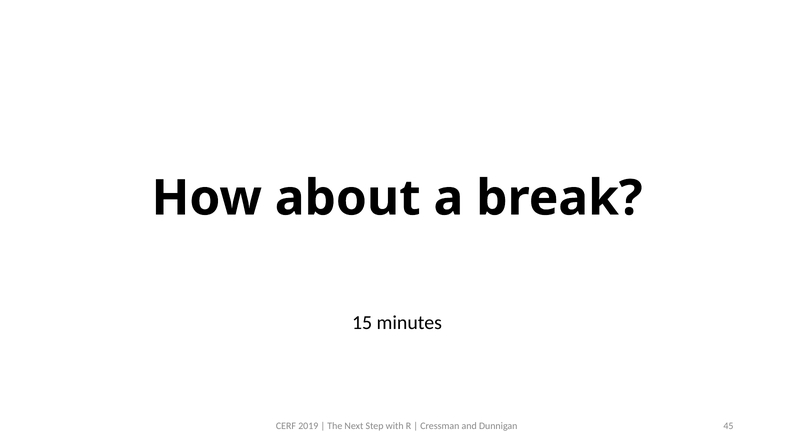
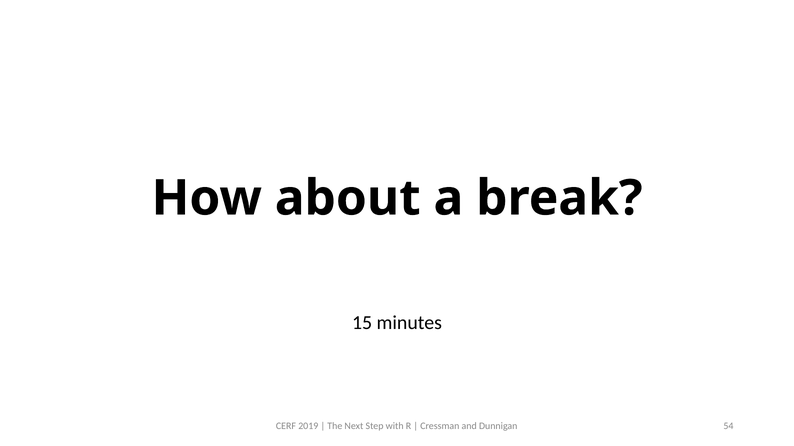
45: 45 -> 54
